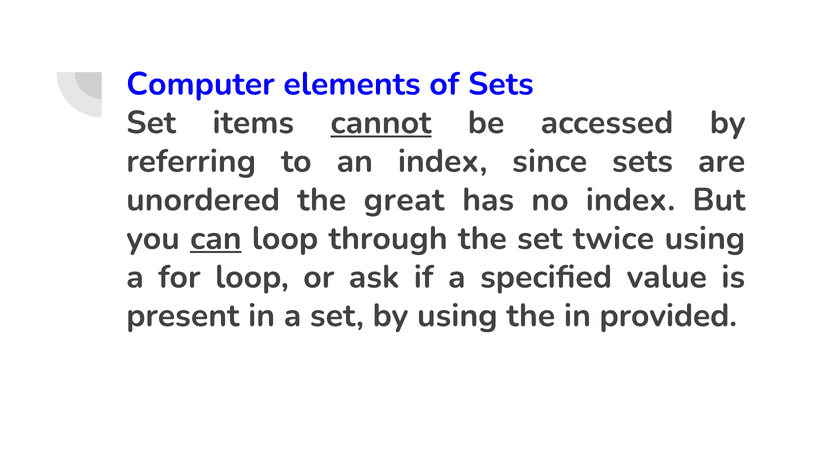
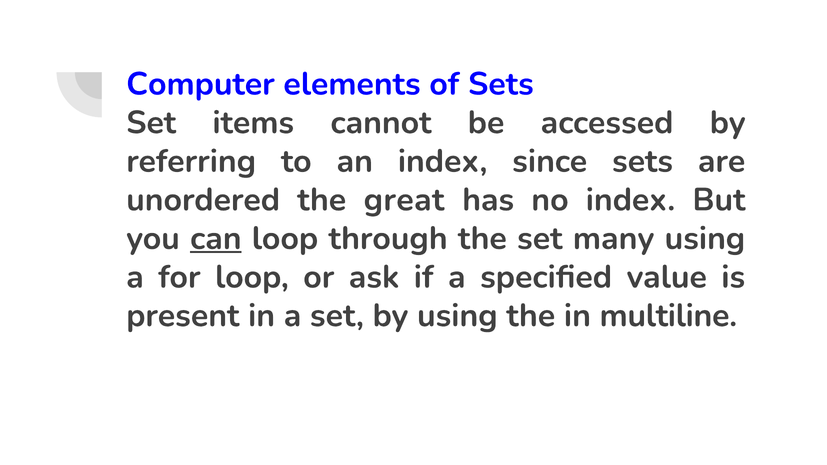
cannot underline: present -> none
twice: twice -> many
provided: provided -> multiline
